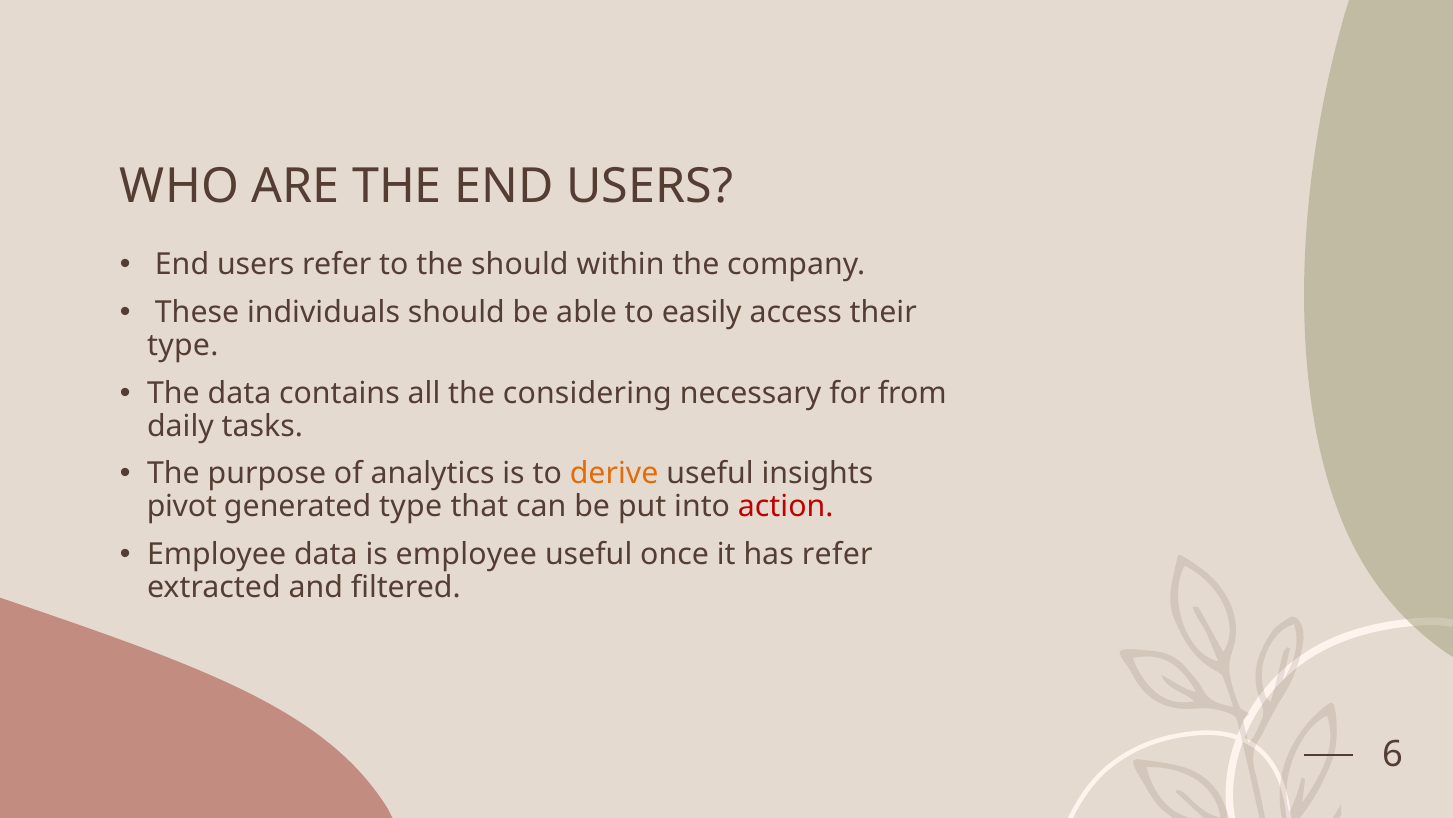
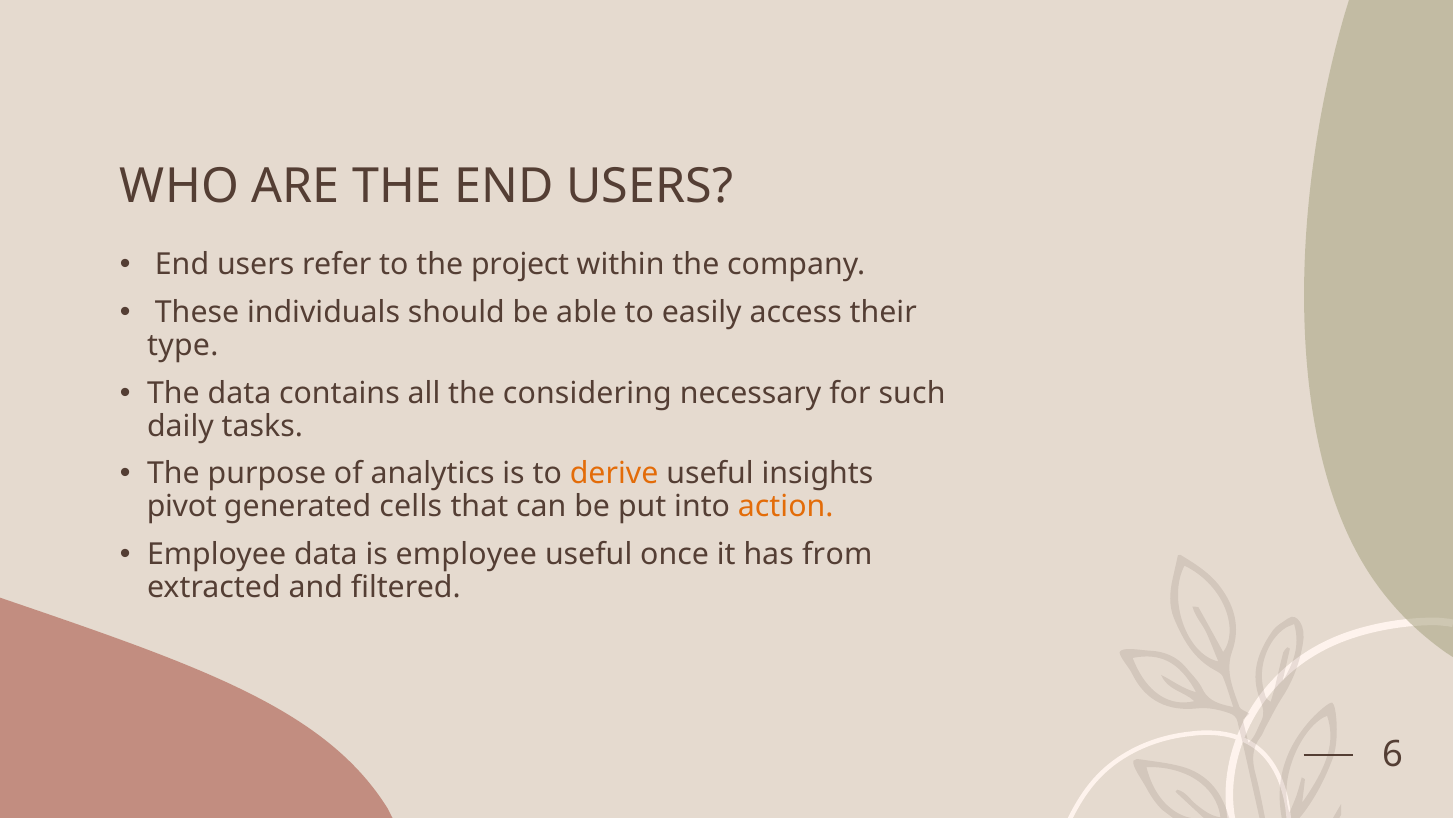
the should: should -> project
from: from -> such
generated type: type -> cells
action colour: red -> orange
has refer: refer -> from
